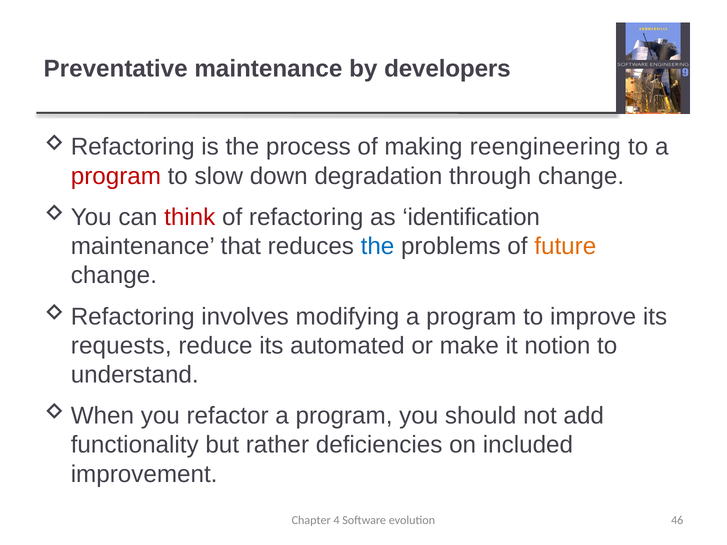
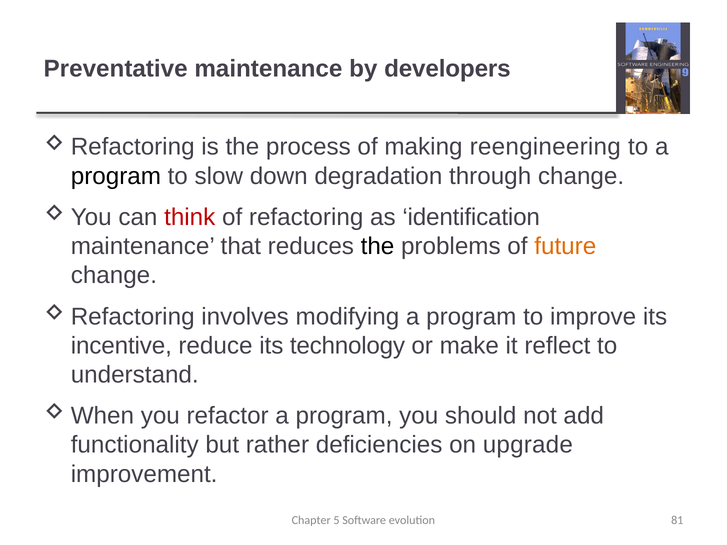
program at (116, 176) colour: red -> black
the at (378, 246) colour: blue -> black
requests: requests -> incentive
automated: automated -> technology
notion: notion -> reflect
included: included -> upgrade
4: 4 -> 5
46: 46 -> 81
